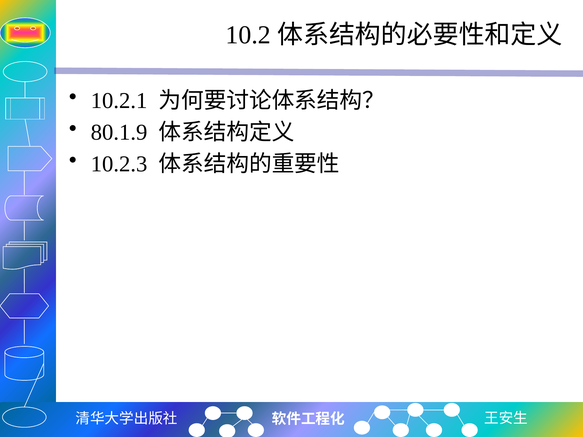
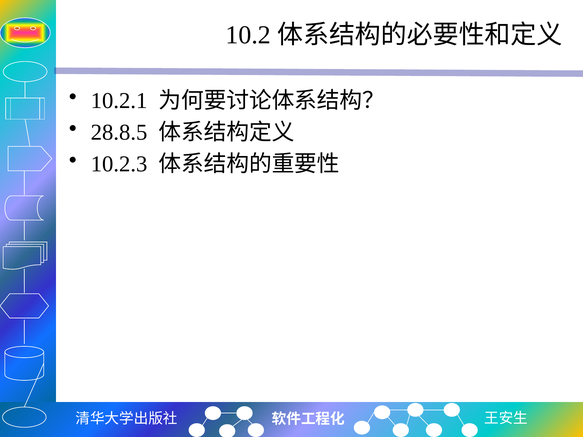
80.1.9: 80.1.9 -> 28.8.5
